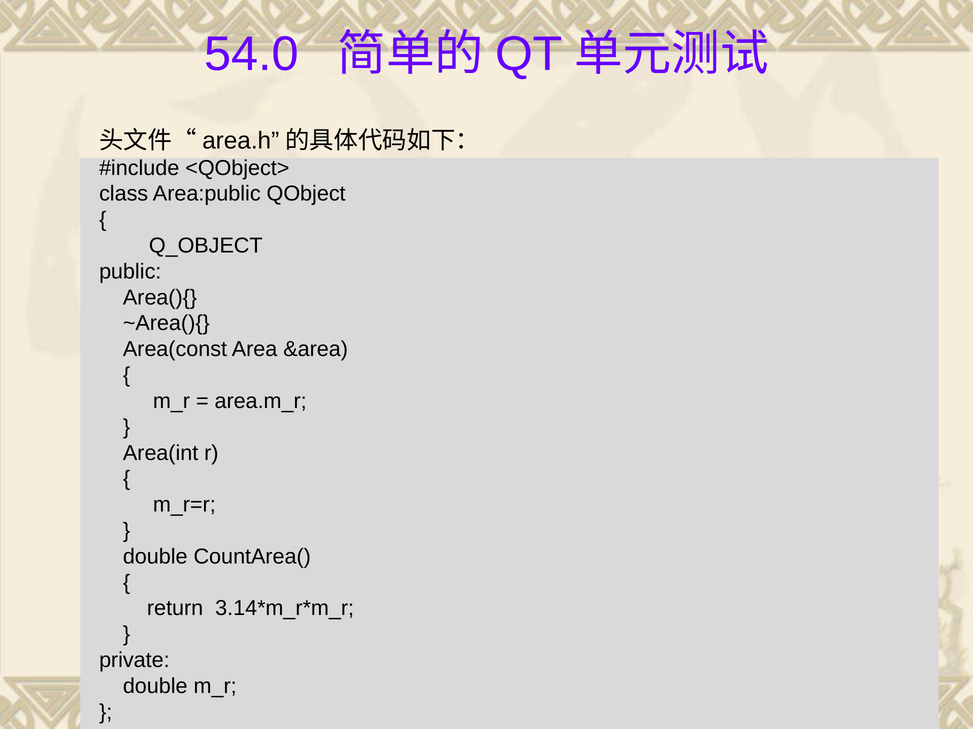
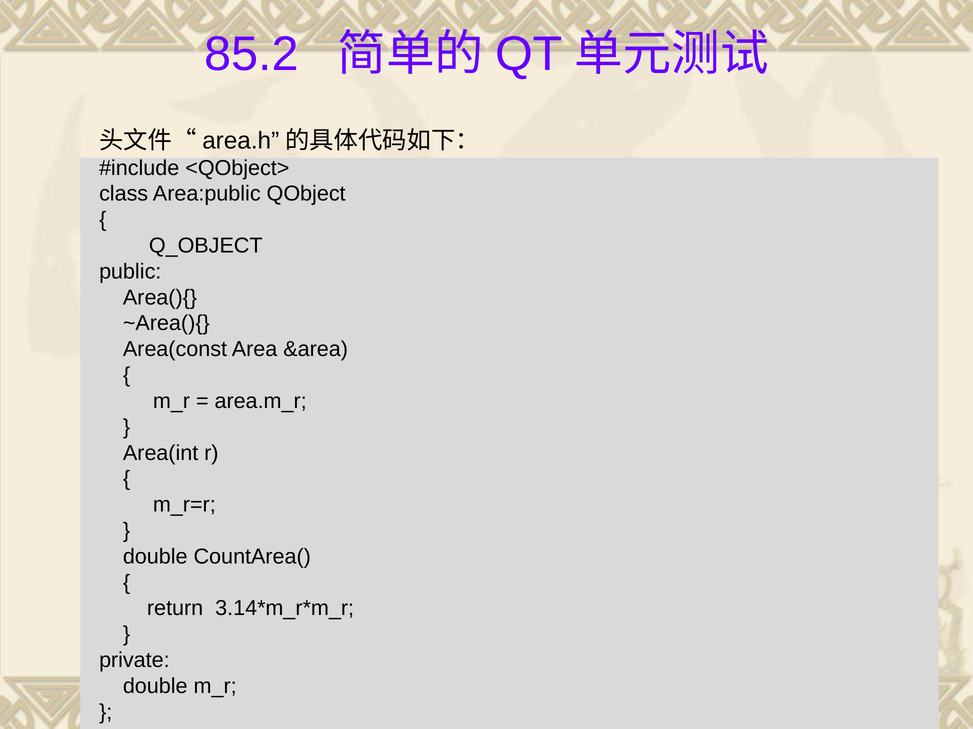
54.0: 54.0 -> 85.2
